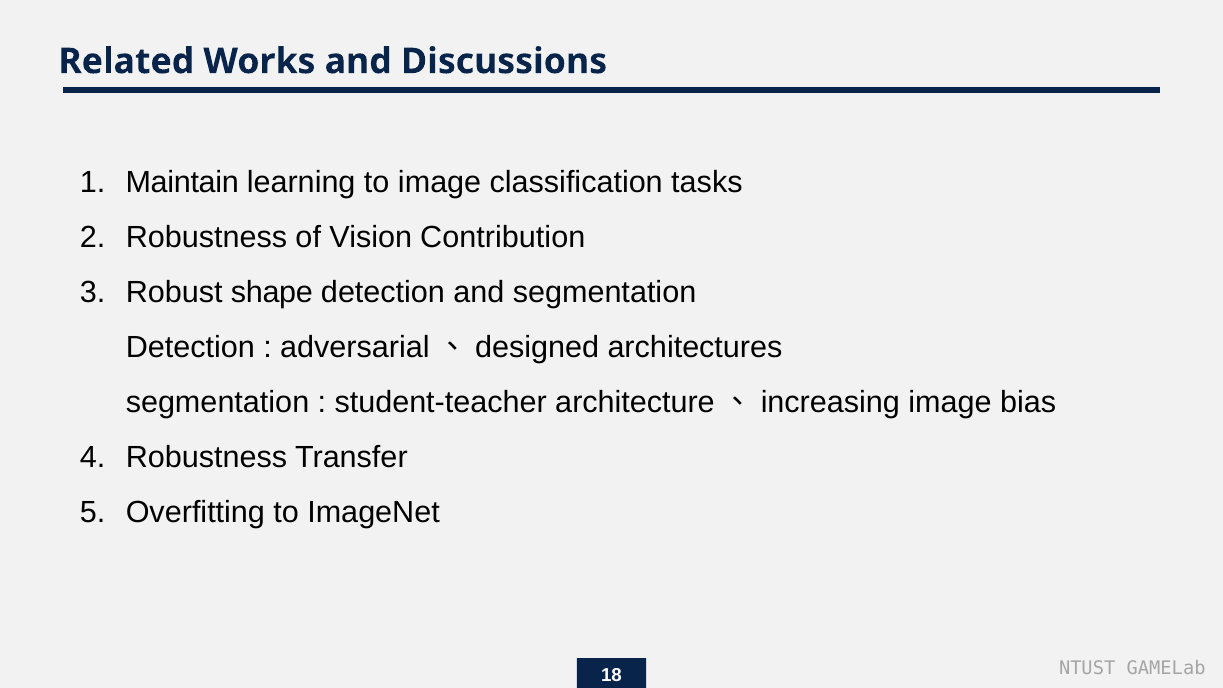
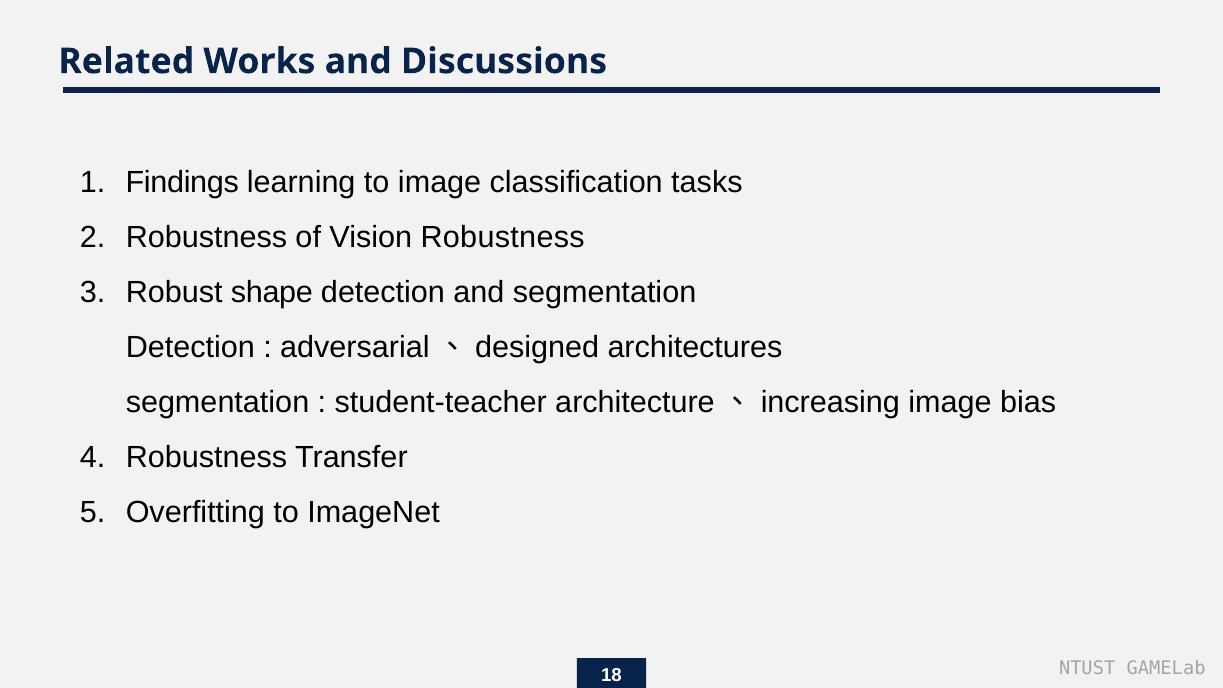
Maintain: Maintain -> Findings
Vision Contribution: Contribution -> Robustness
